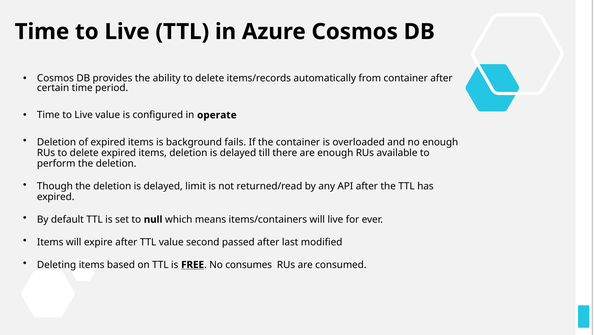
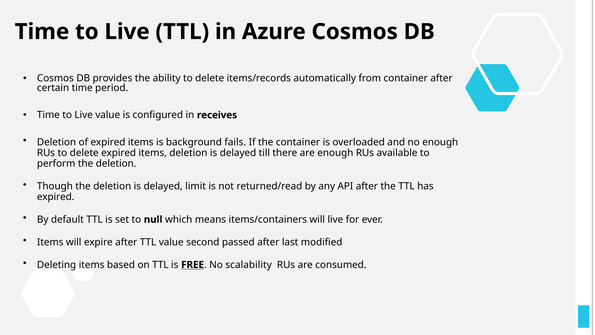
operate: operate -> receives
consumes: consumes -> scalability
